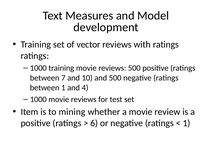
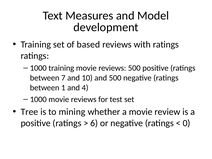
vector: vector -> based
Item: Item -> Tree
1 at (187, 123): 1 -> 0
